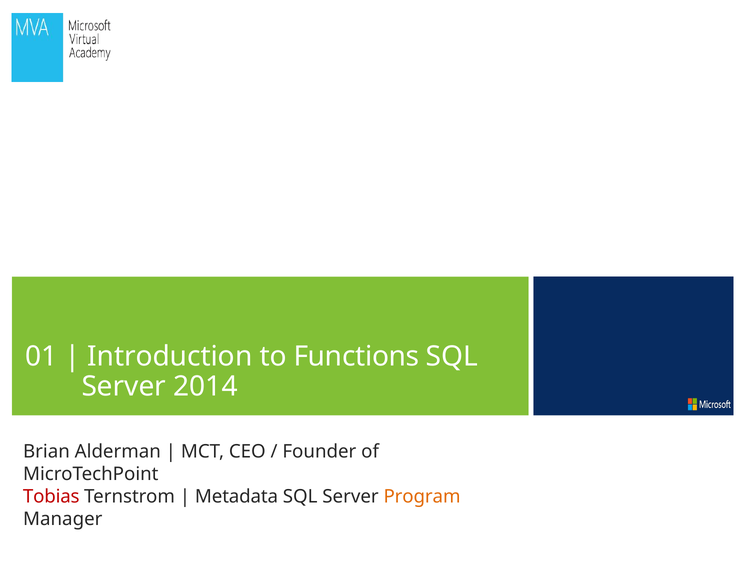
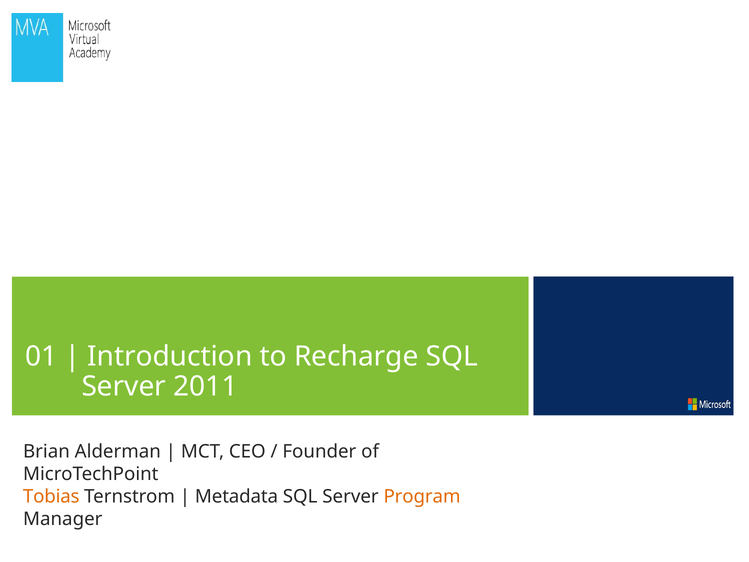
Functions: Functions -> Recharge
2014: 2014 -> 2011
Tobias colour: red -> orange
